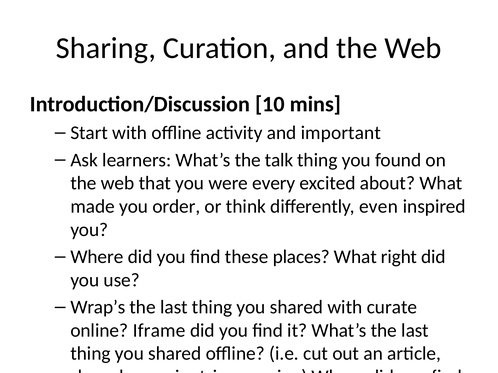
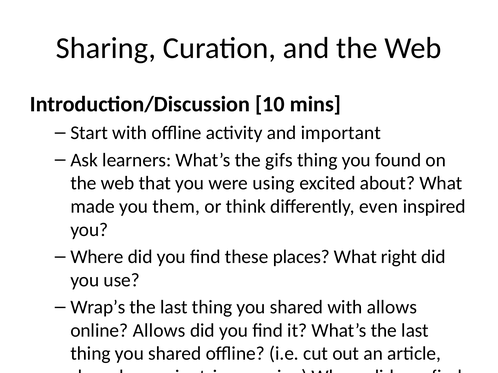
the talk: talk -> gifs
were every: every -> using
you order: order -> them
with curate: curate -> allows
online Iframe: Iframe -> Allows
